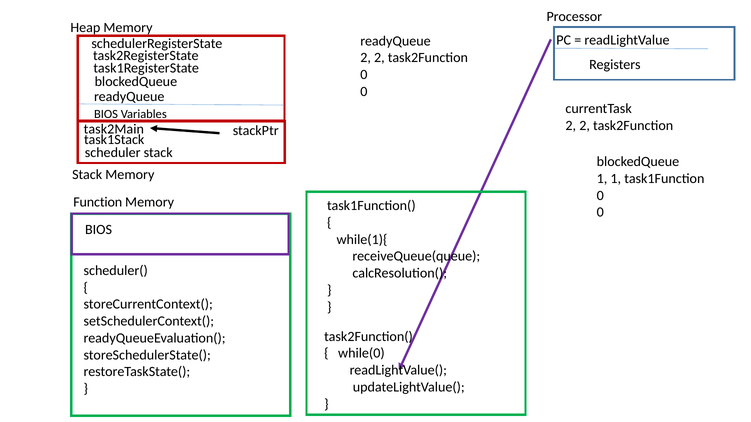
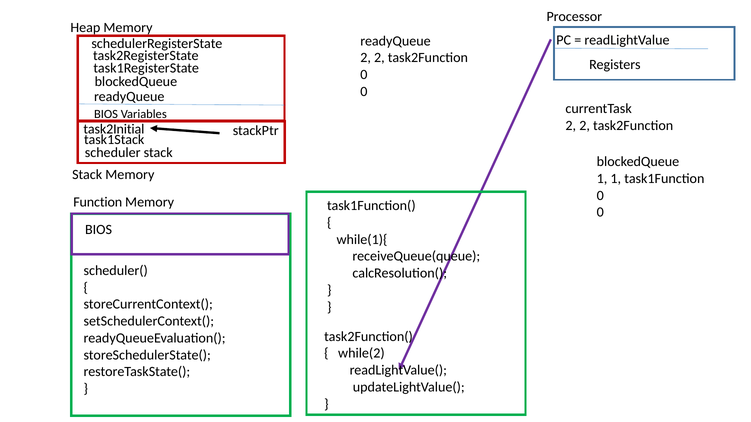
task2Main: task2Main -> task2Initial
while(0: while(0 -> while(2
